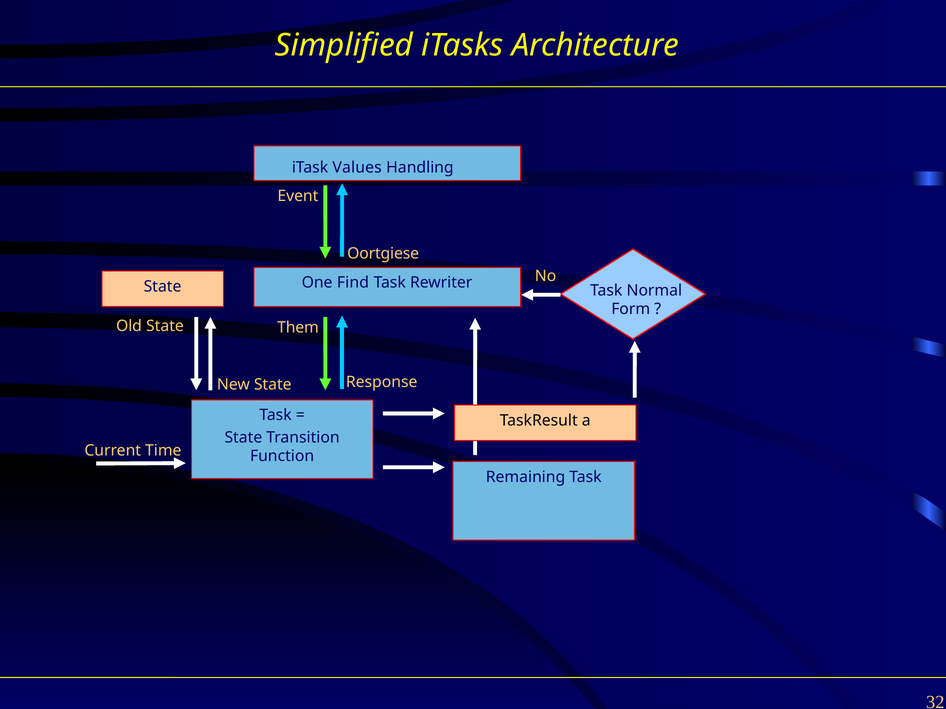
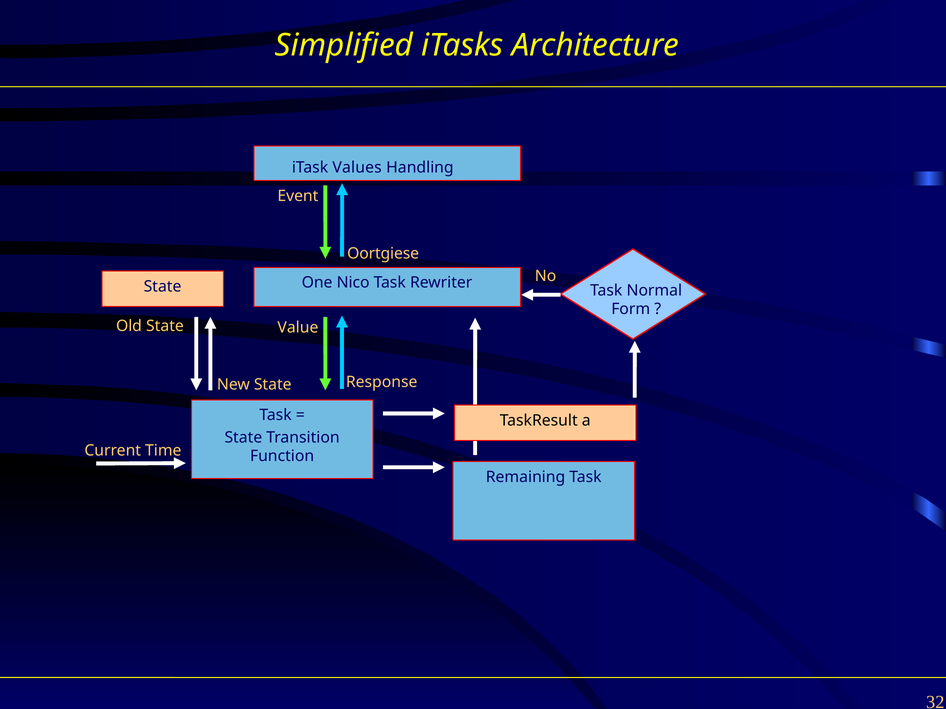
Find: Find -> Nico
Them: Them -> Value
